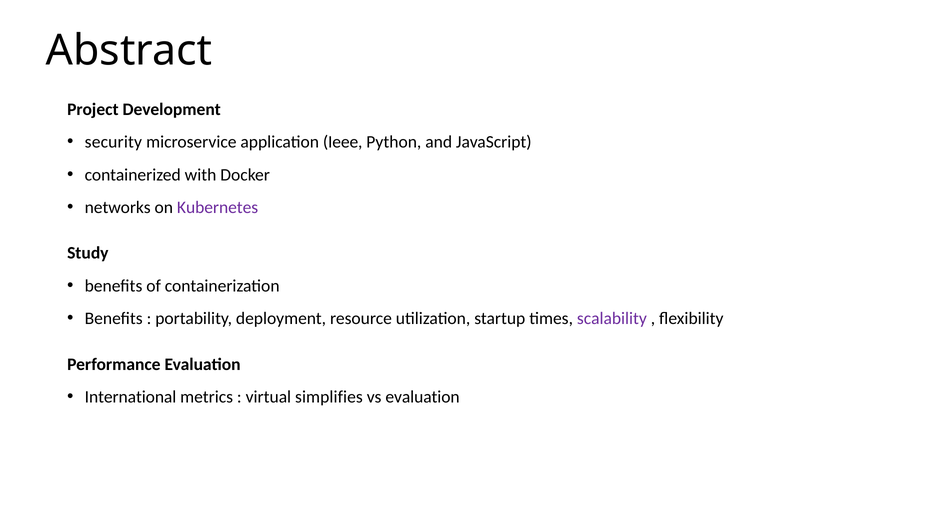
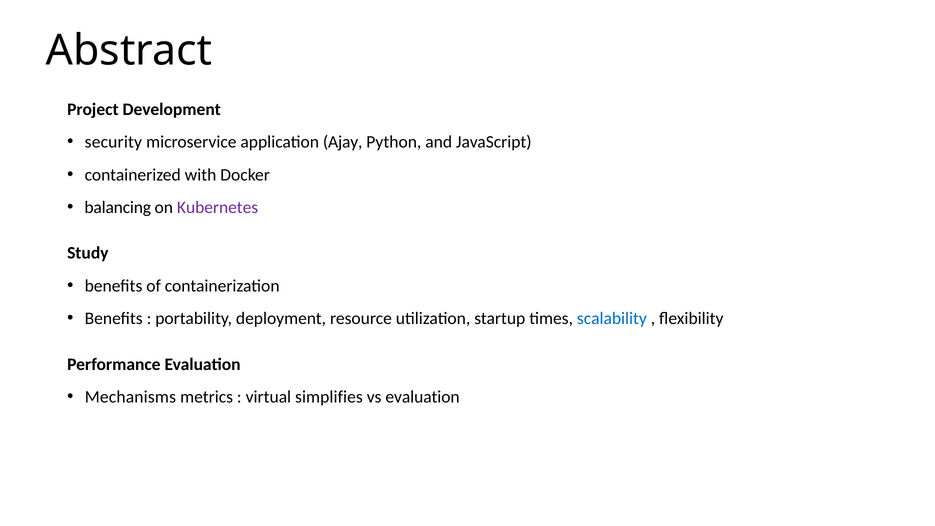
Ieee: Ieee -> Ajay
networks: networks -> balancing
scalability colour: purple -> blue
International: International -> Mechanisms
